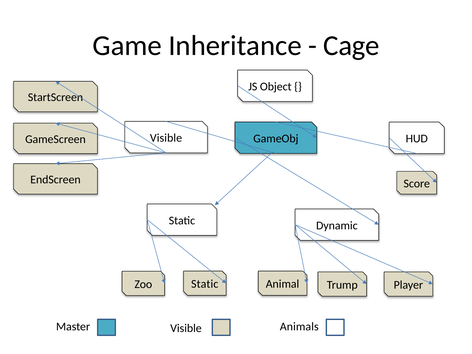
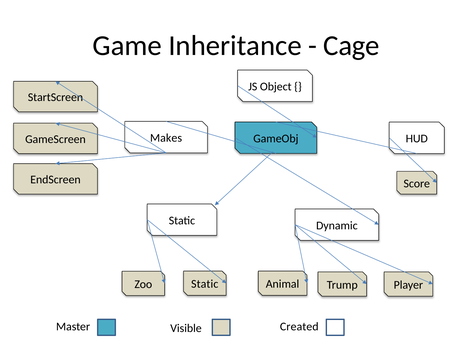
Visible at (166, 138): Visible -> Makes
Animals: Animals -> Created
